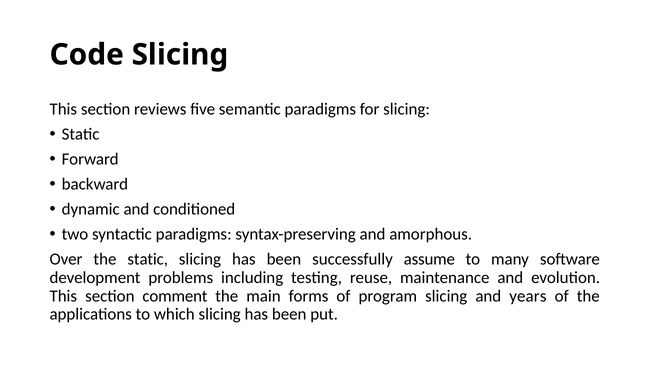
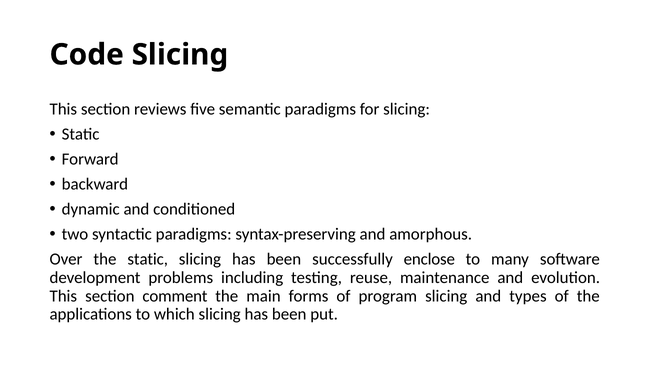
assume: assume -> enclose
years: years -> types
